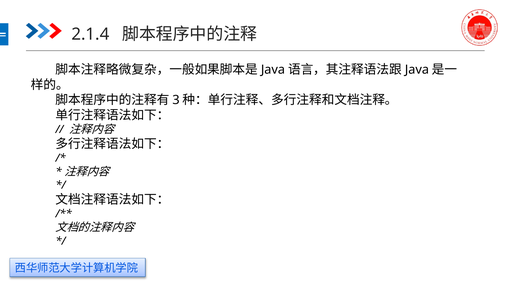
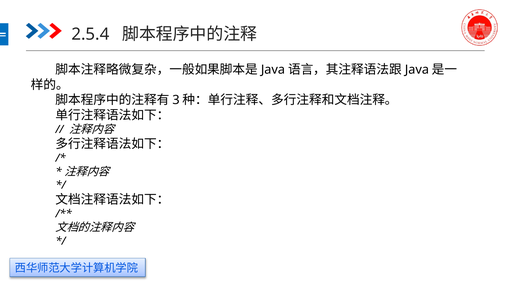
2.1.4: 2.1.4 -> 2.5.4
